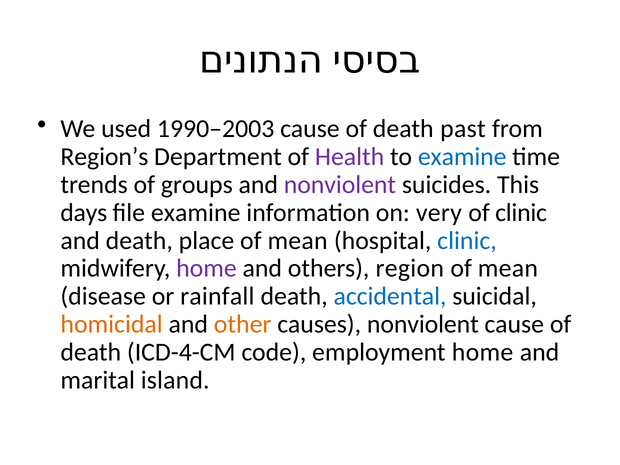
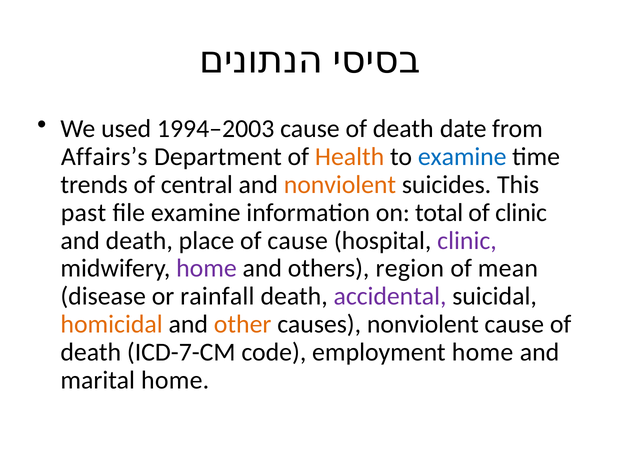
1990–2003: 1990–2003 -> 1994–2003
past: past -> date
Region’s: Region’s -> Affairs’s
Health colour: purple -> orange
groups: groups -> central
nonviolent at (340, 185) colour: purple -> orange
days: days -> past
very: very -> total
place of mean: mean -> cause
clinic at (467, 241) colour: blue -> purple
accidental colour: blue -> purple
ICD-4-CM: ICD-4-CM -> ICD-7-CM
marital island: island -> home
